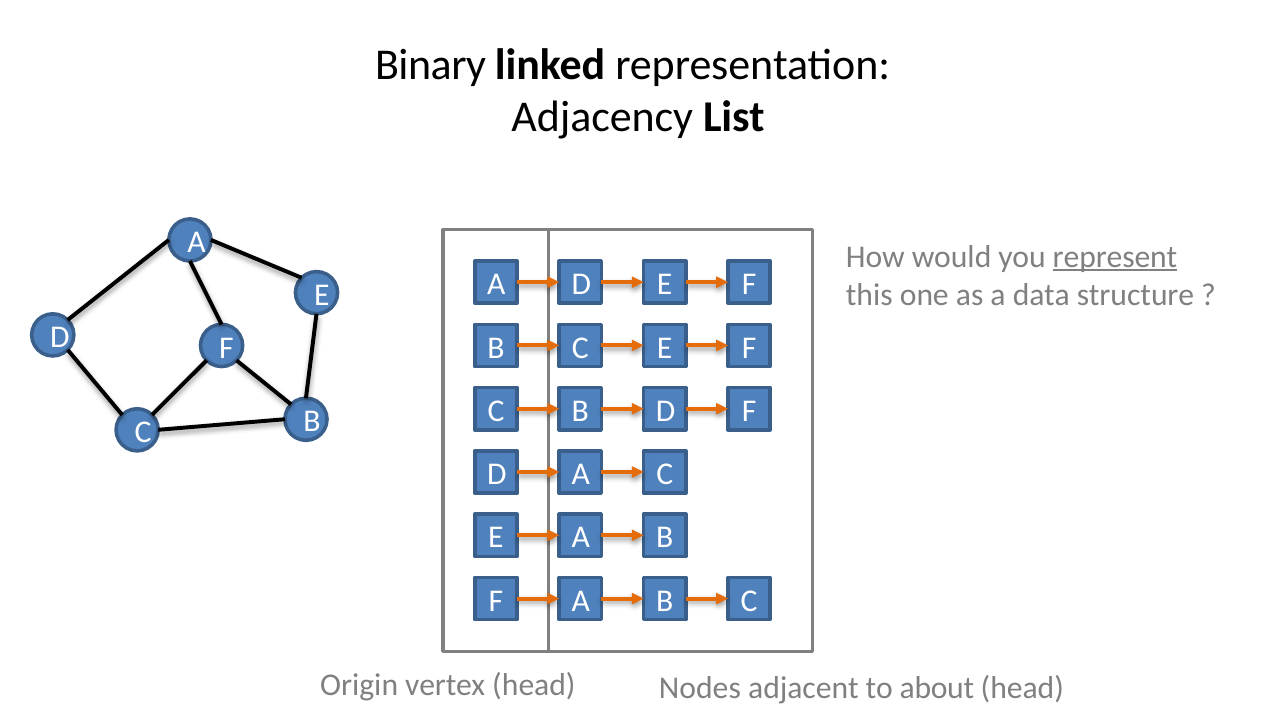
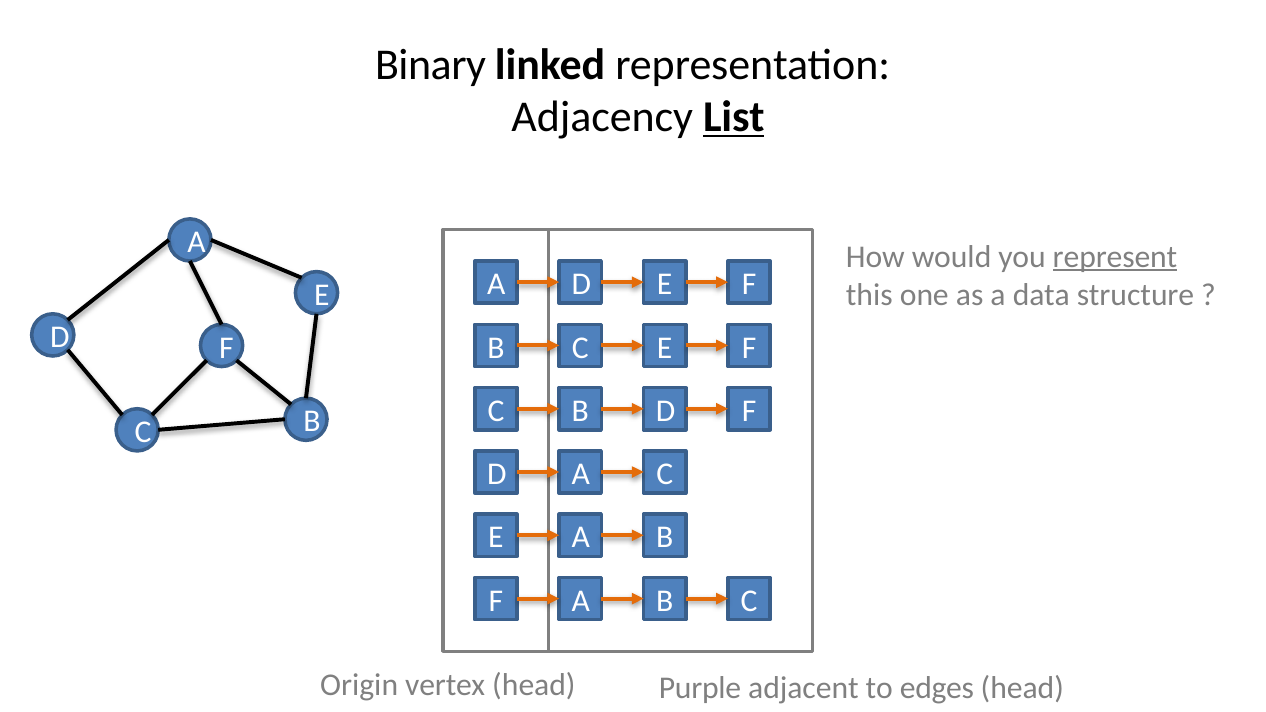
List underline: none -> present
Nodes: Nodes -> Purple
about: about -> edges
